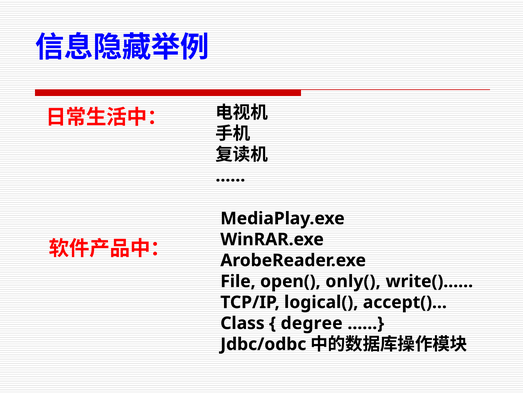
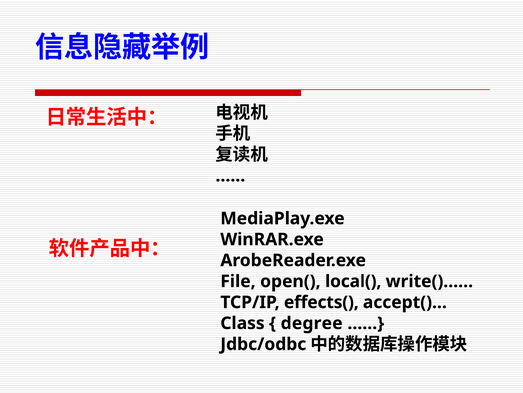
only(: only( -> local(
logical(: logical( -> effects(
